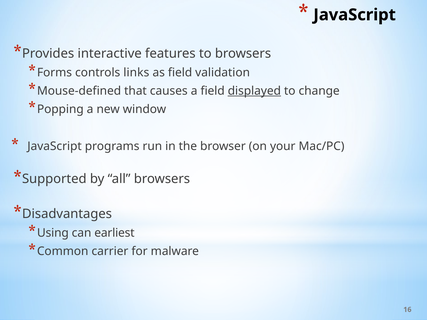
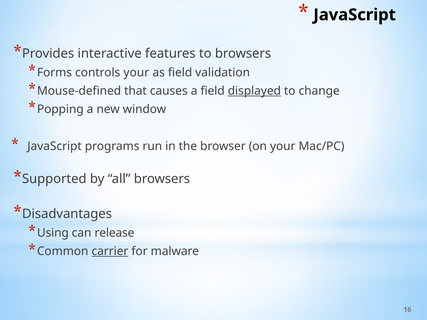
controls links: links -> your
earliest: earliest -> release
carrier underline: none -> present
